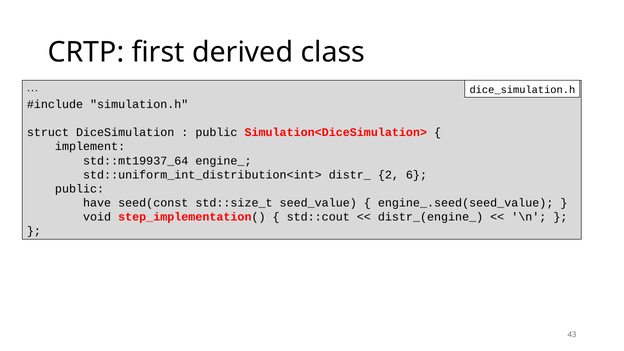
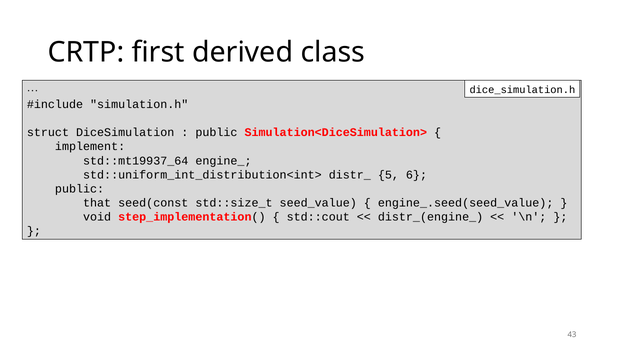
2: 2 -> 5
have: have -> that
